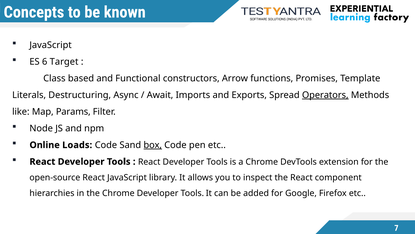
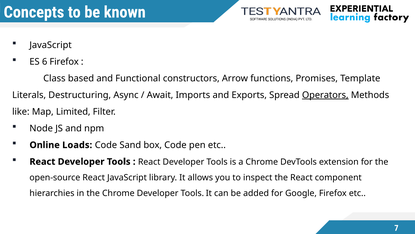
6 Target: Target -> Firefox
Params: Params -> Limited
box underline: present -> none
